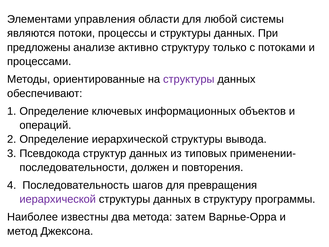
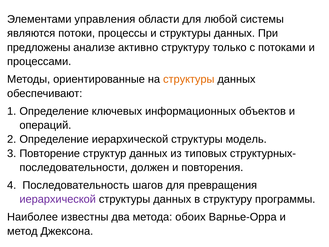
структуры at (189, 79) colour: purple -> orange
вывода: вывода -> модель
Псевдокода: Псевдокода -> Повторение
применении-: применении- -> структурных-
затем: затем -> обоих
